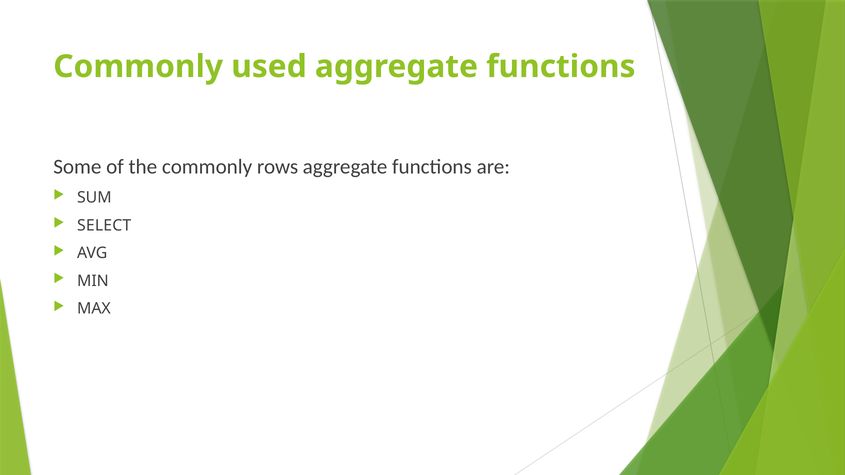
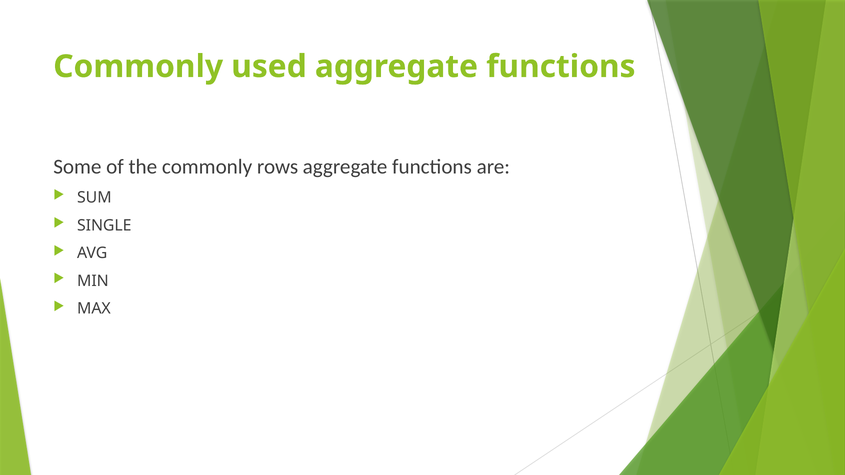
SELECT: SELECT -> SINGLE
